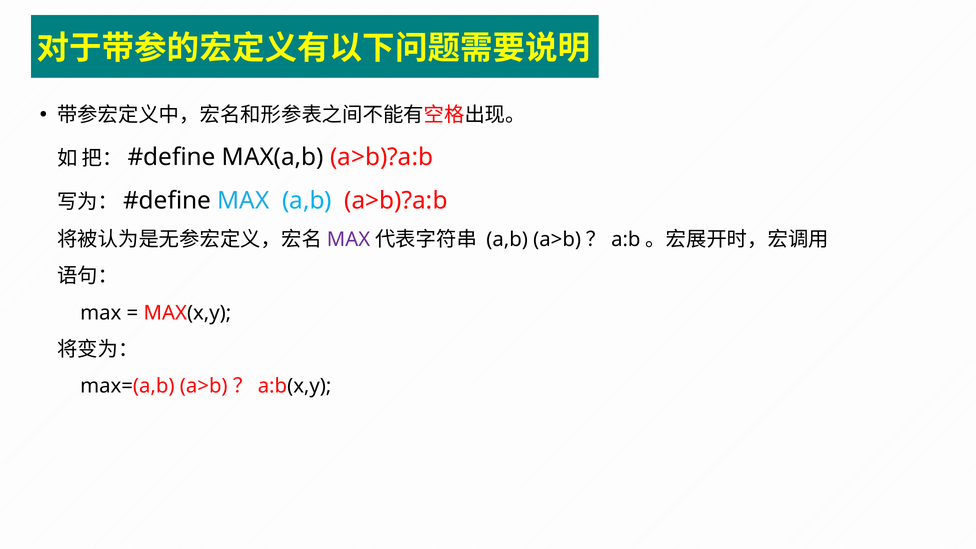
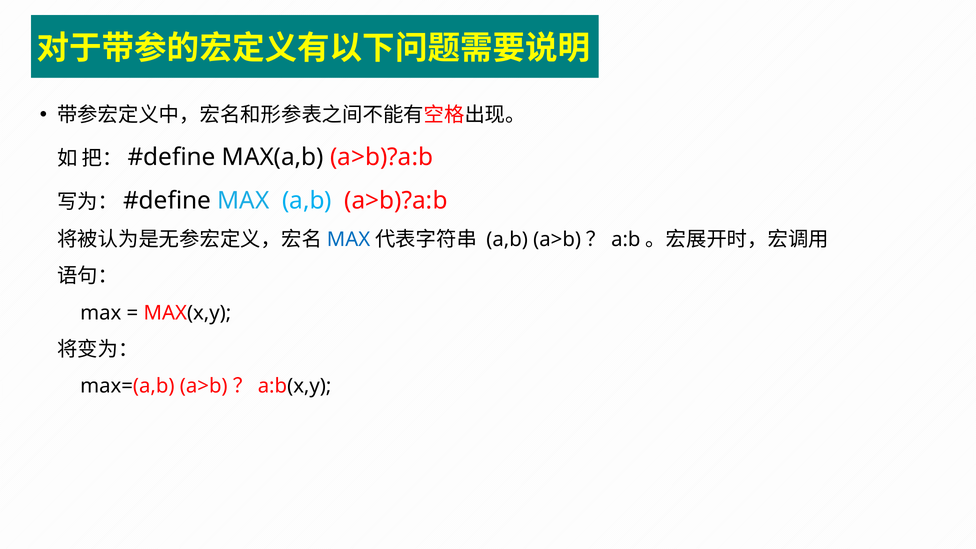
MAX at (349, 240) colour: purple -> blue
